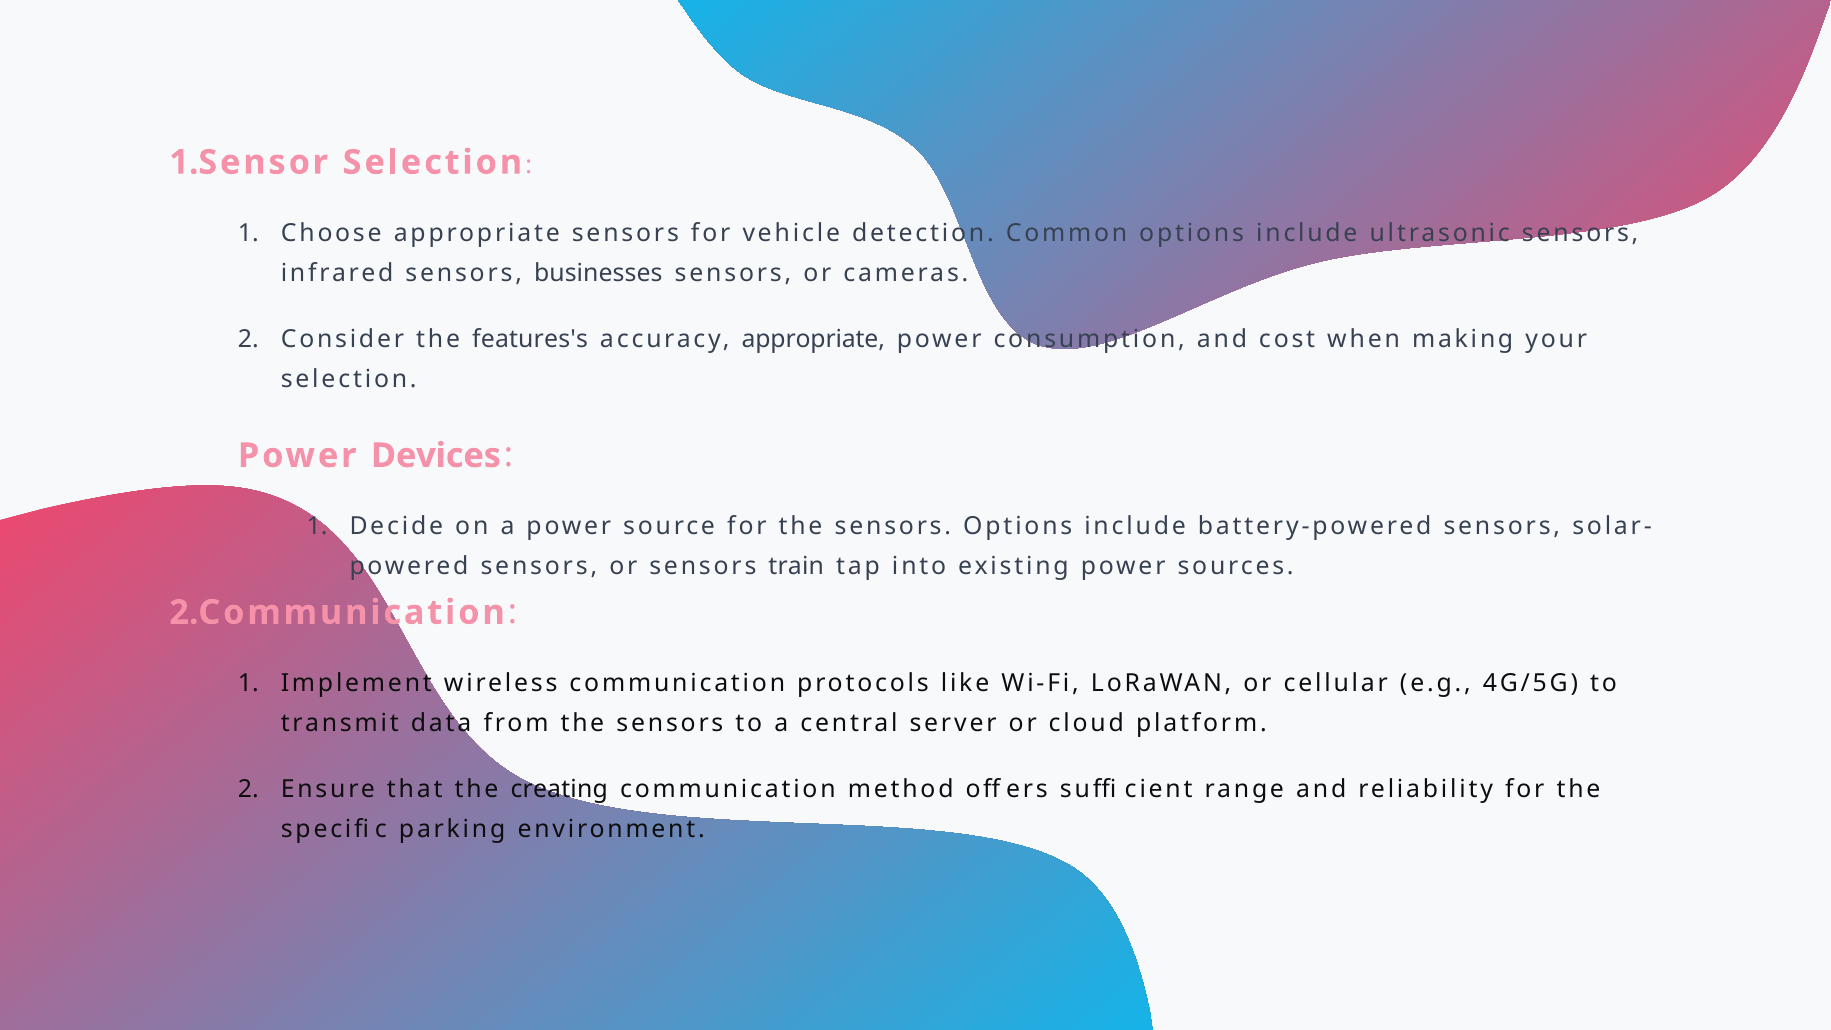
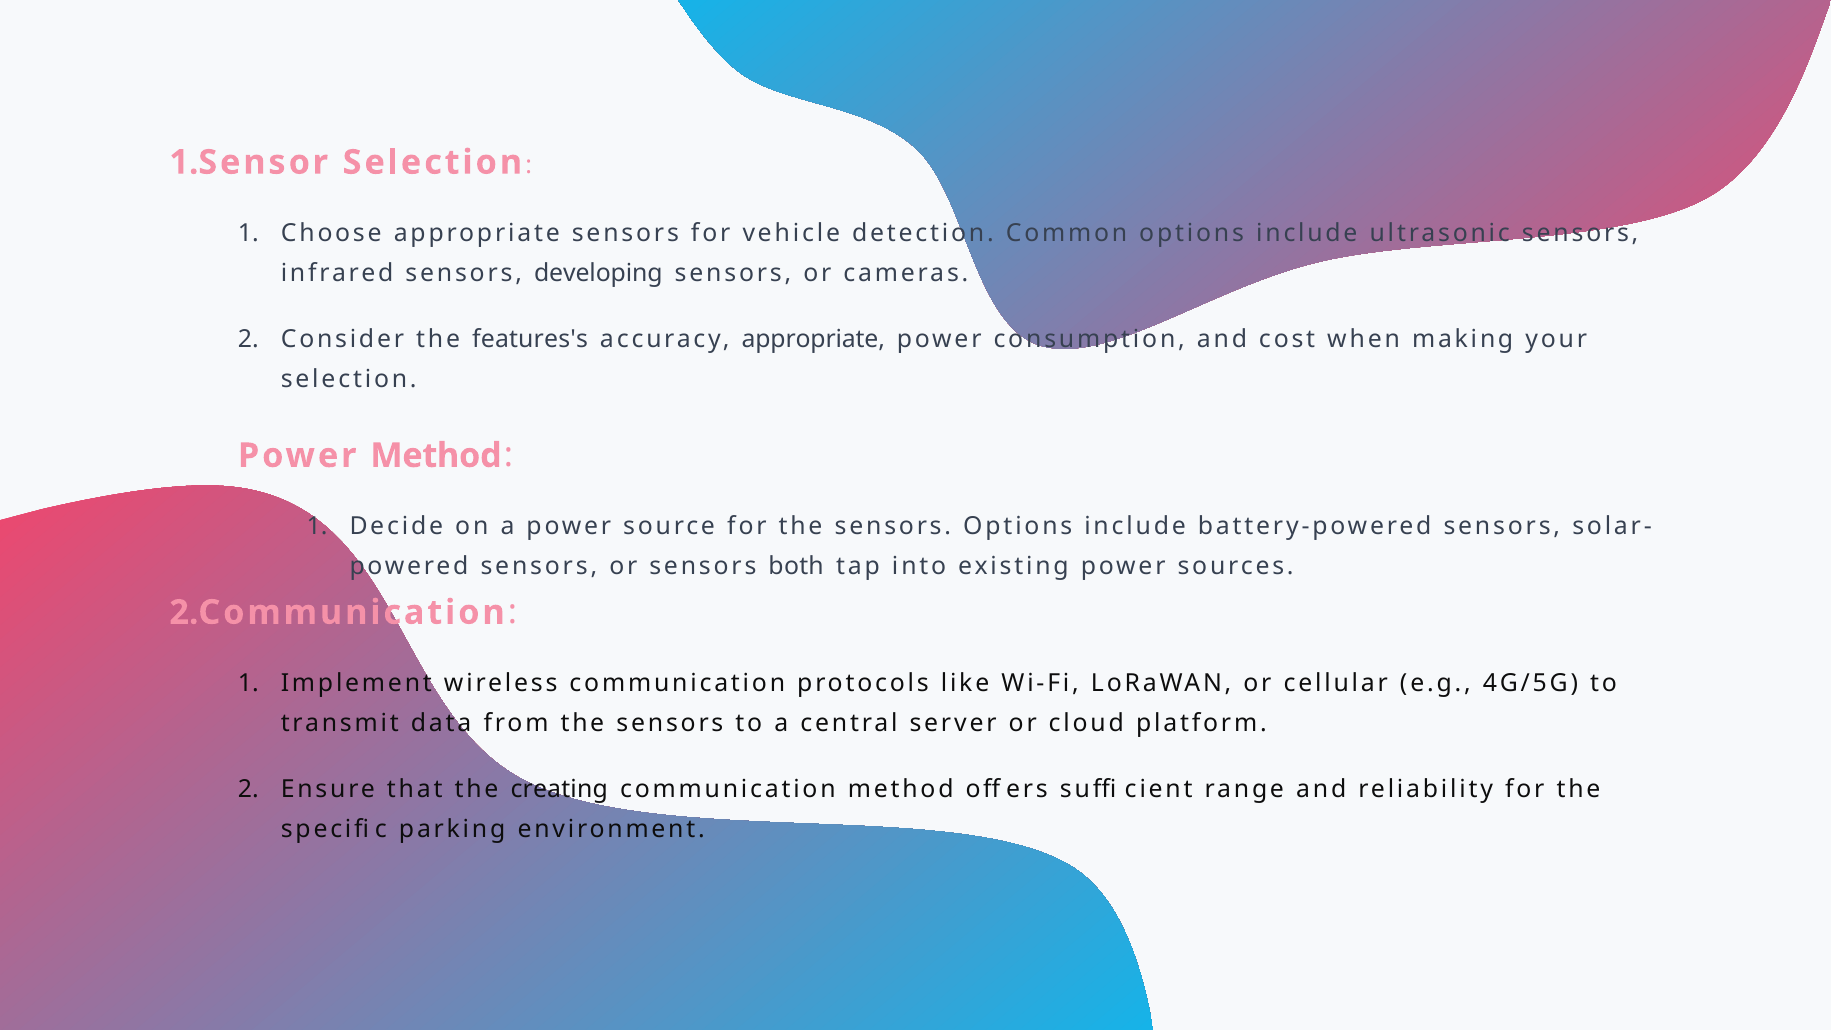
businesses: businesses -> developing
Power Devices: Devices -> Method
train: train -> both
